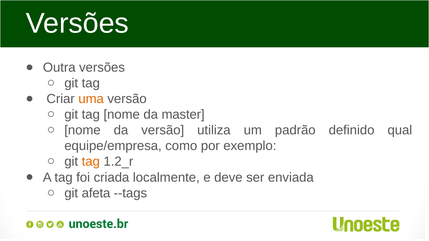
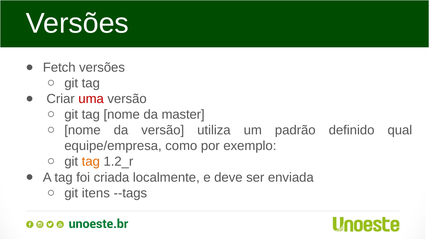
Outra: Outra -> Fetch
uma colour: orange -> red
afeta: afeta -> itens
